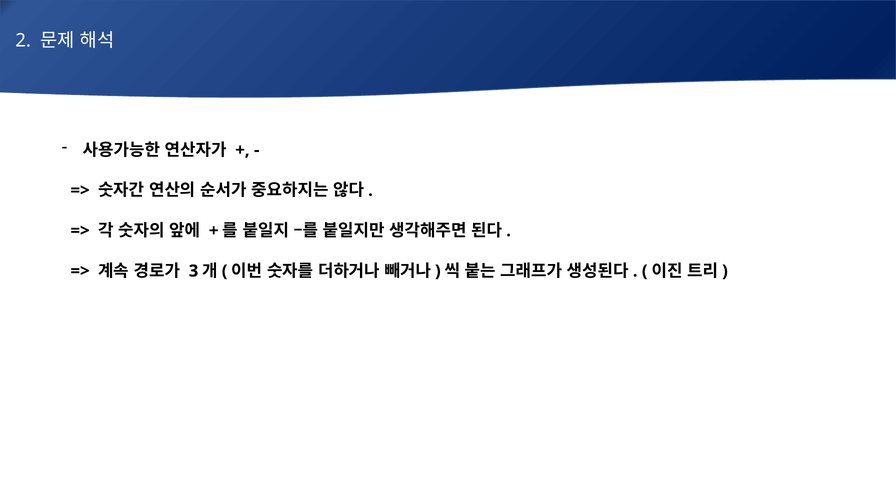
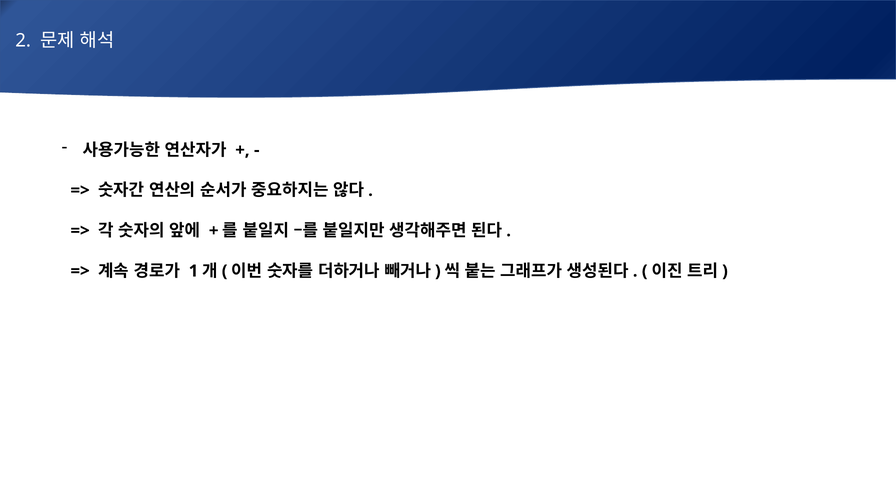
3 at (194, 271): 3 -> 1
